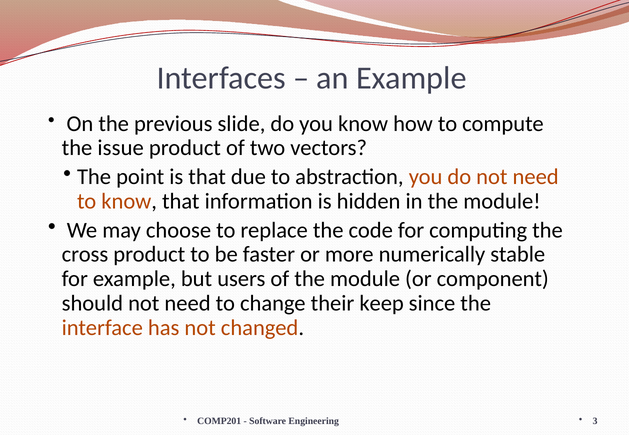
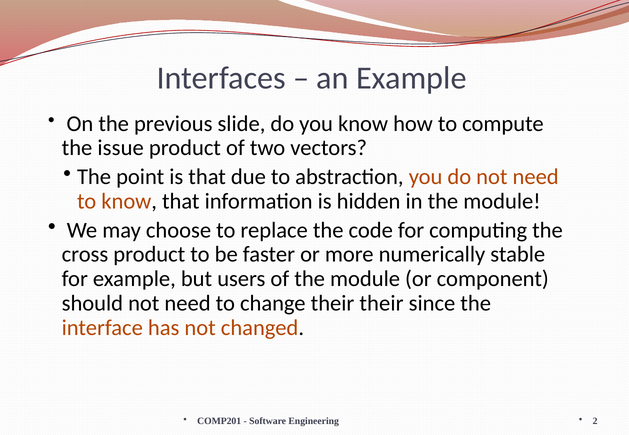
their keep: keep -> their
3: 3 -> 2
